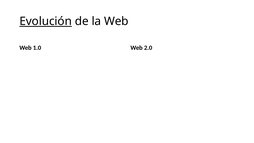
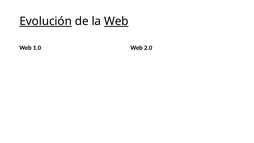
Web at (116, 21) underline: none -> present
